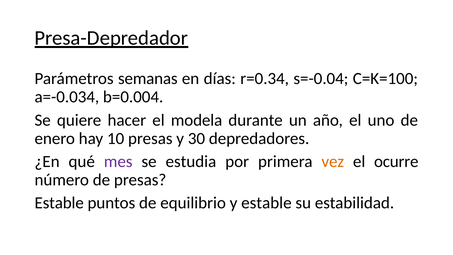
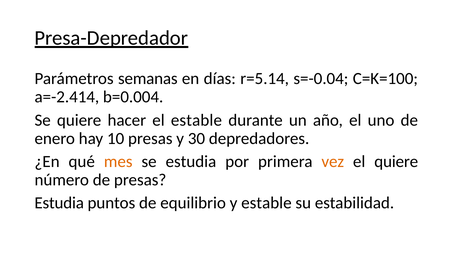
r=0.34: r=0.34 -> r=5.14
a=-0.034: a=-0.034 -> a=-2.414
el modela: modela -> estable
mes colour: purple -> orange
el ocurre: ocurre -> quiere
Estable at (59, 203): Estable -> Estudia
